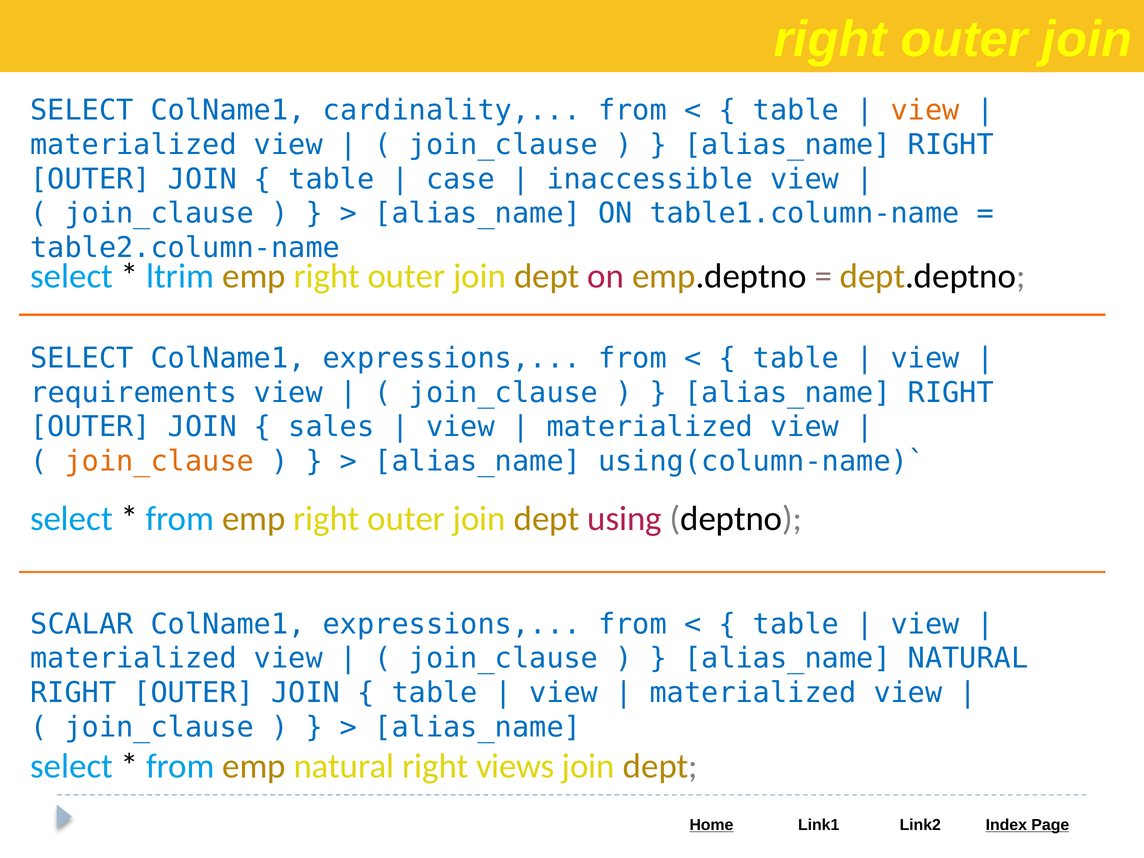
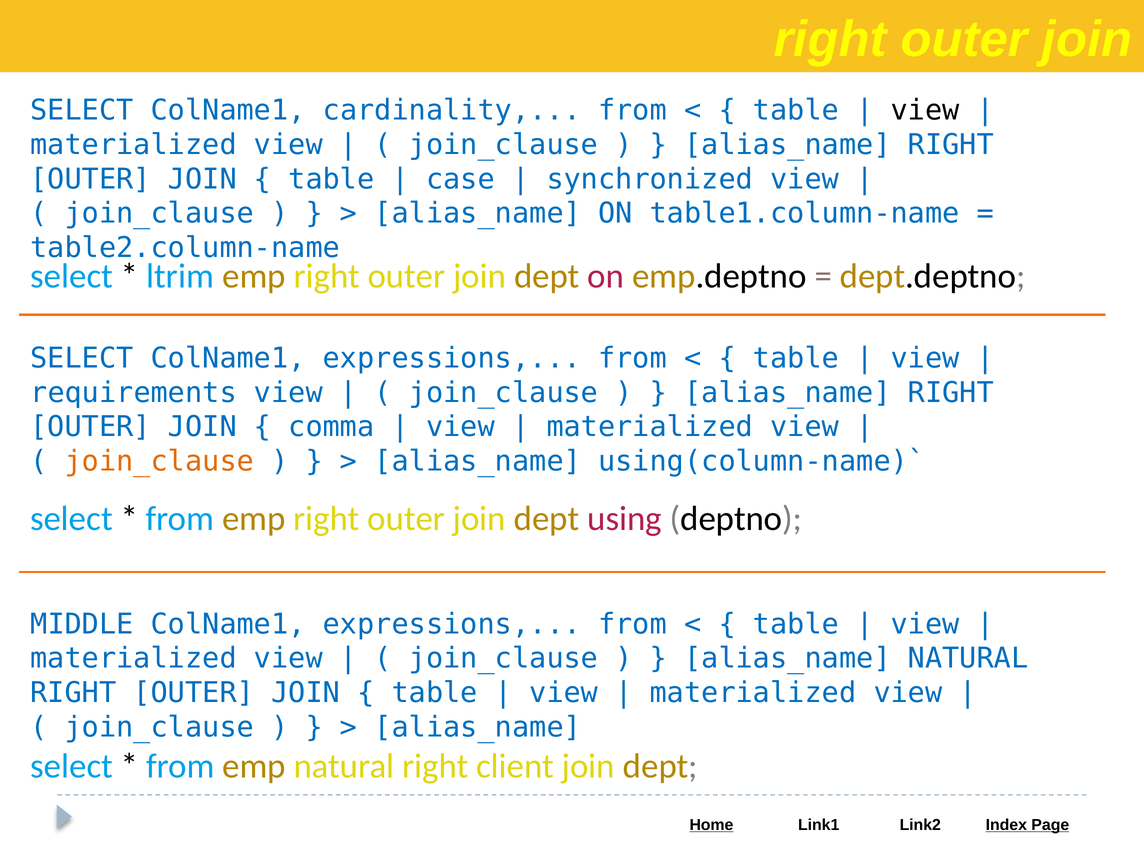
view at (925, 111) colour: orange -> black
inaccessible: inaccessible -> synchronized
sales: sales -> comma
SCALAR: SCALAR -> MIDDLE
views: views -> client
